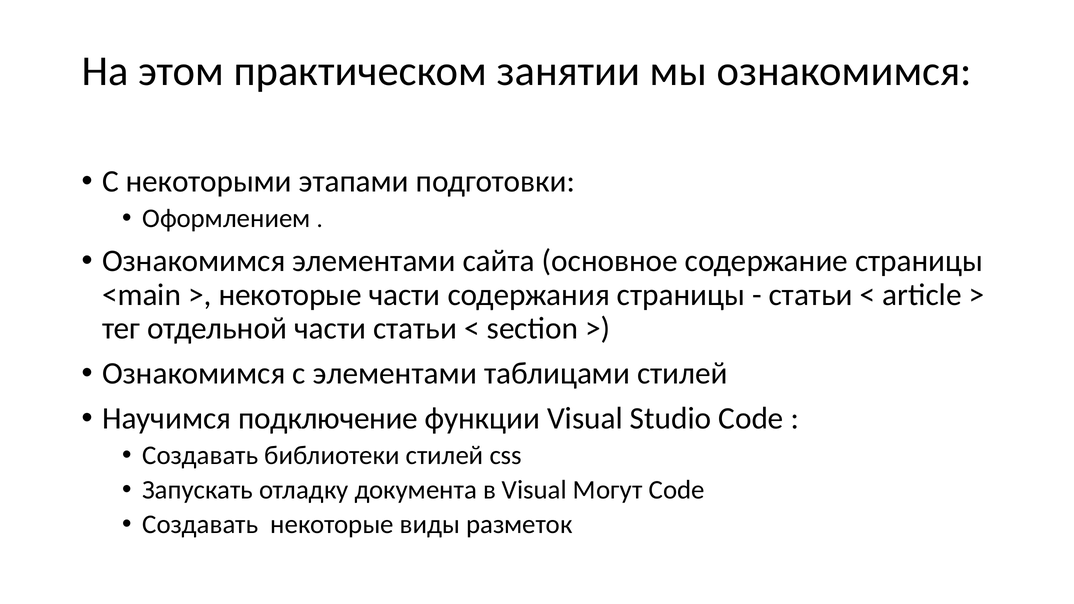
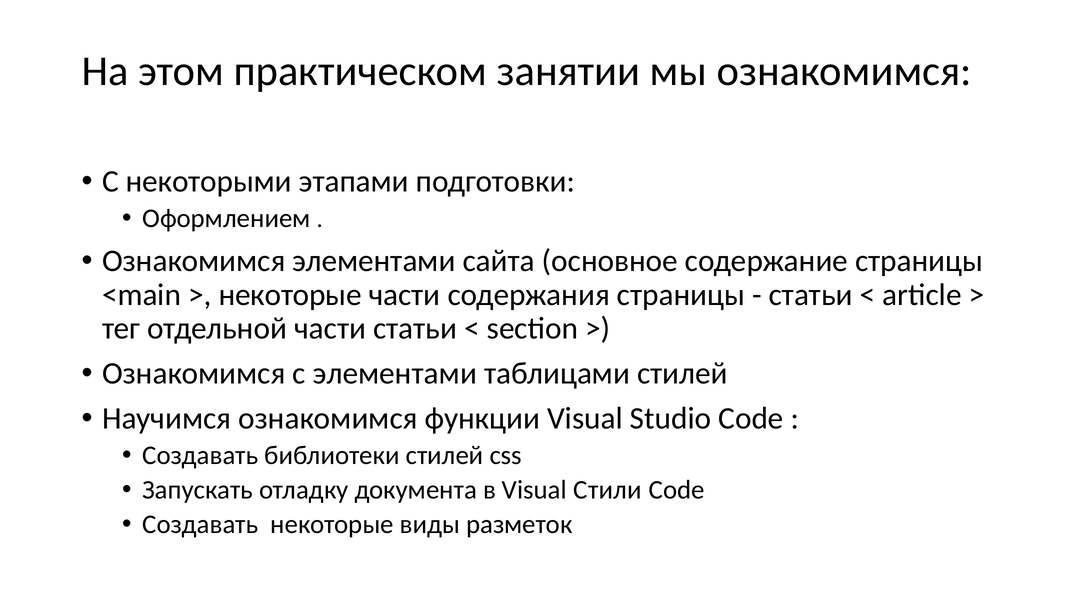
Научимся подключение: подключение -> ознакомимся
Могут: Могут -> Стили
